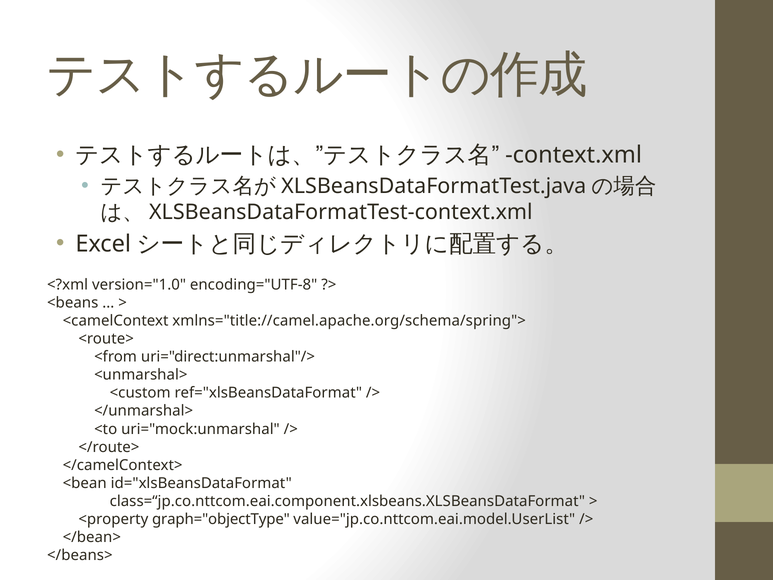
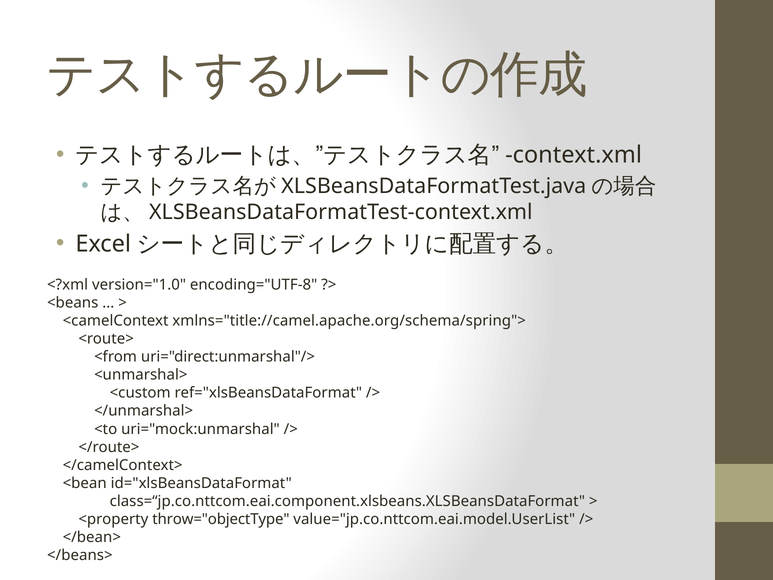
graph="objectType: graph="objectType -> throw="objectType
